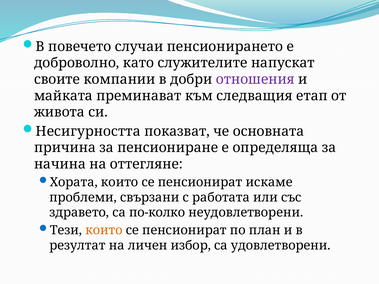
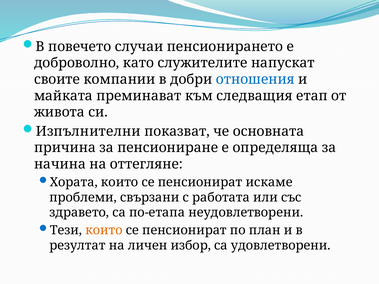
отношения colour: purple -> blue
Несигурността: Несигурността -> Изпълнителни
по-колко: по-колко -> по-етапа
